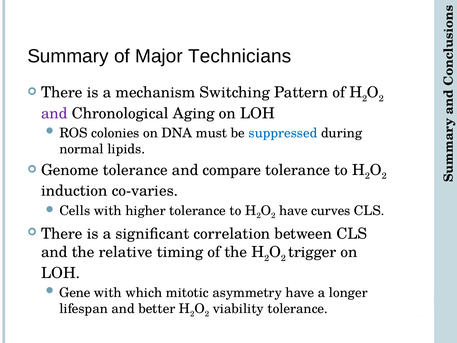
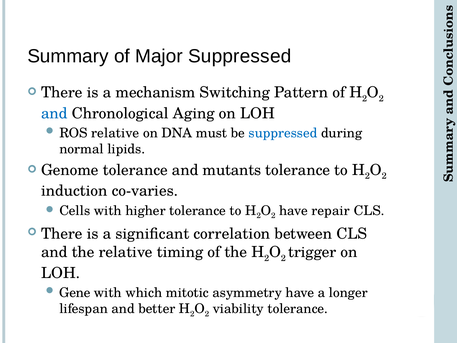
Major Technicians: Technicians -> Suppressed
and at (54, 113) colour: purple -> blue
ROS colonies: colonies -> relative
compare: compare -> mutants
curves: curves -> repair
